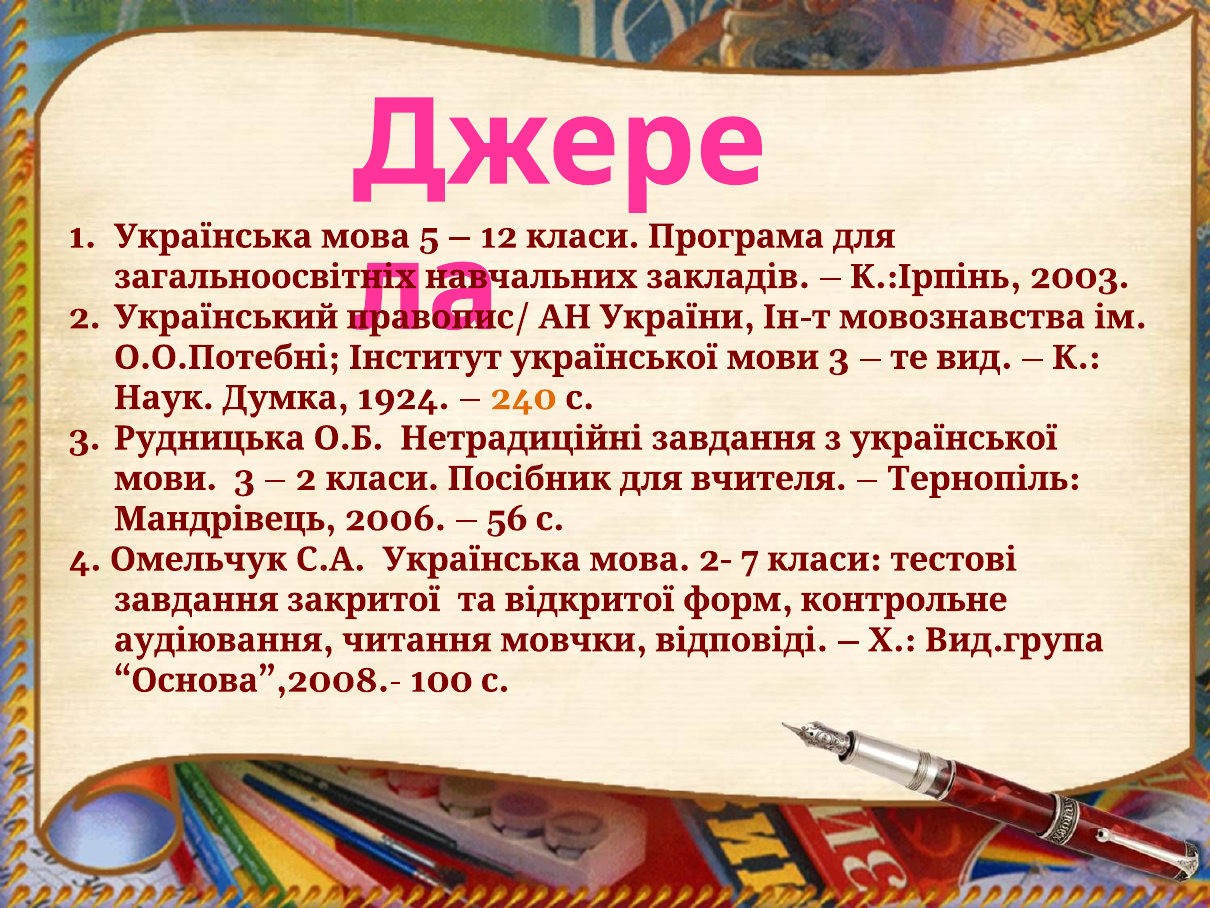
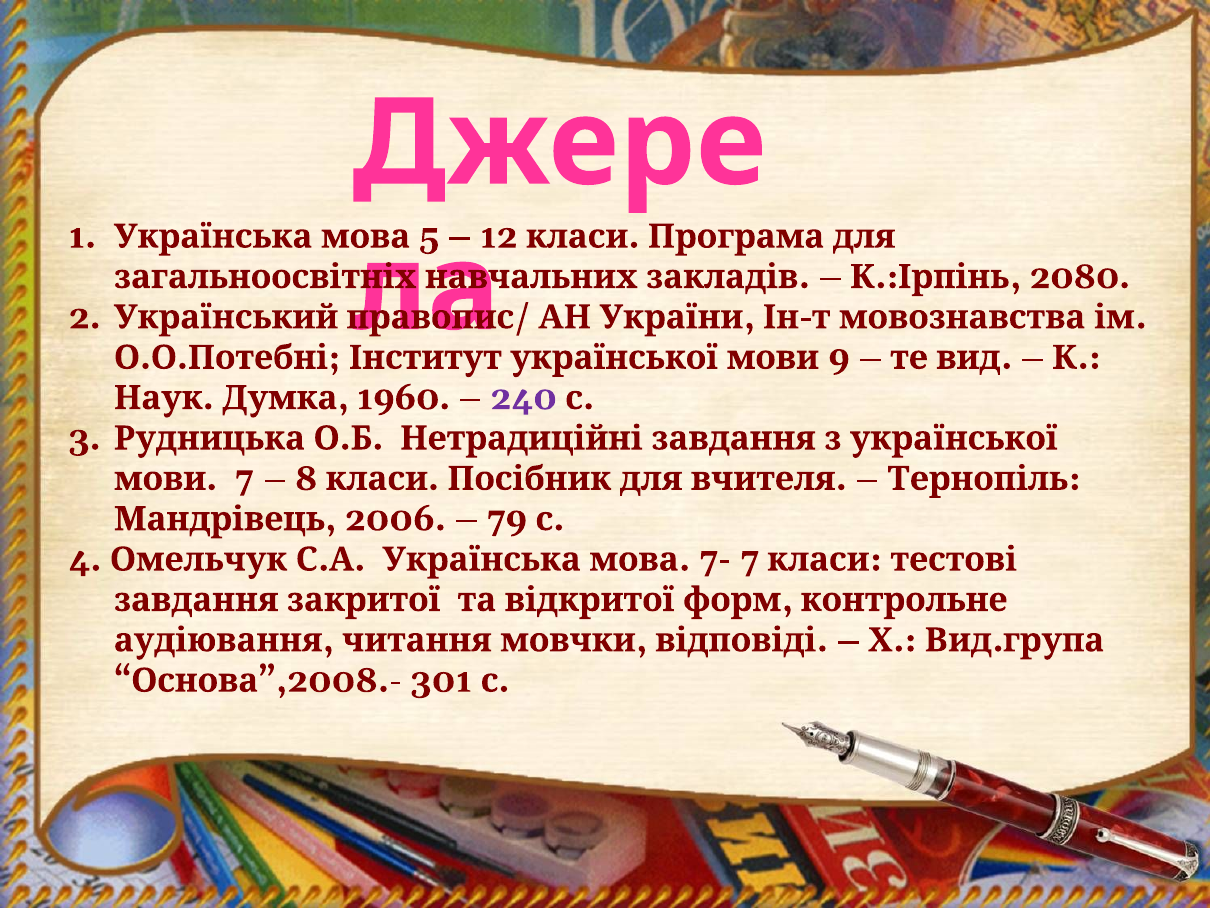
2003: 2003 -> 2080
3 at (839, 357): 3 -> 9
1924: 1924 -> 1960
240 colour: orange -> purple
3 at (244, 479): 3 -> 7
2 at (306, 479): 2 -> 8
56: 56 -> 79
2-: 2- -> 7-
100: 100 -> 301
